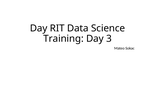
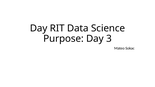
Training: Training -> Purpose
